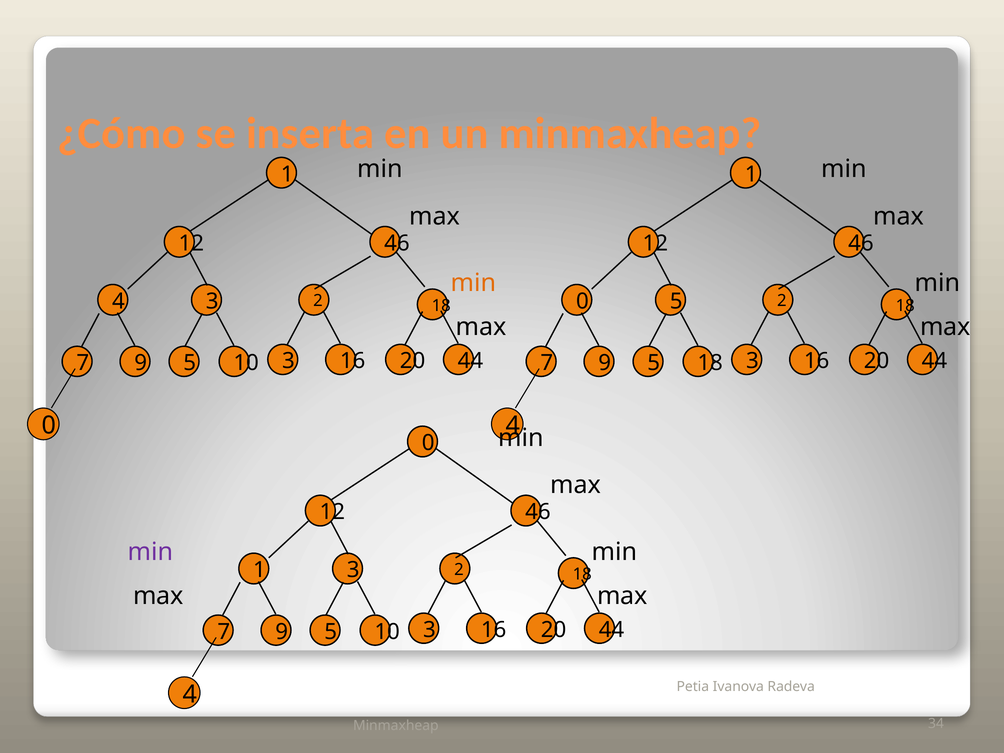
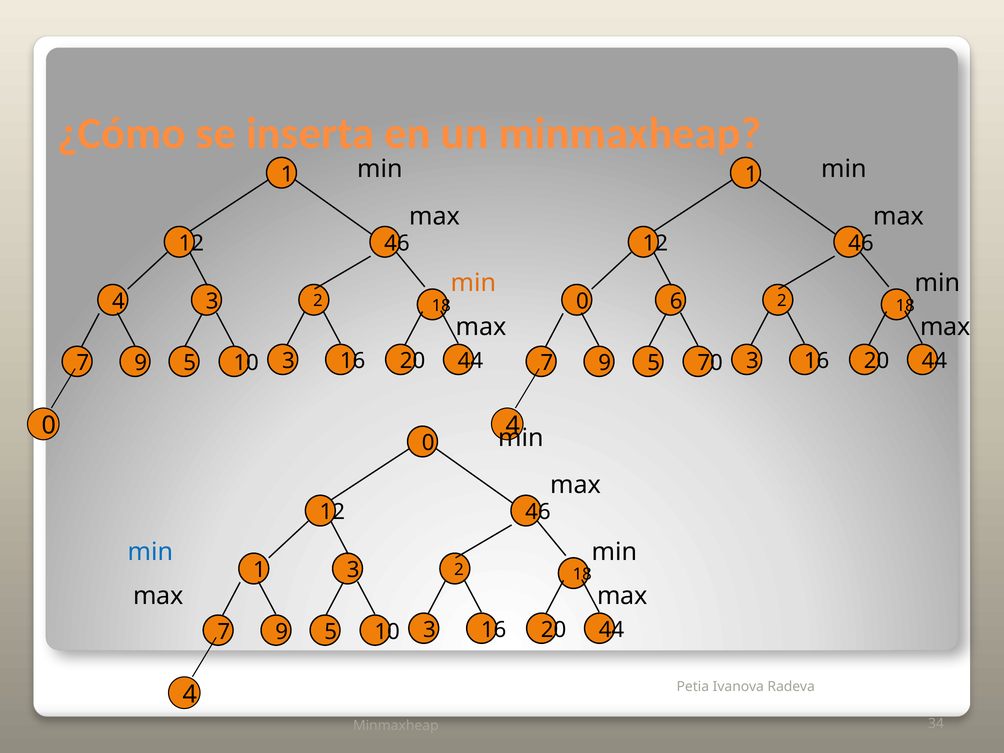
0 5: 5 -> 6
7 18: 18 -> 70
min at (151, 552) colour: purple -> blue
